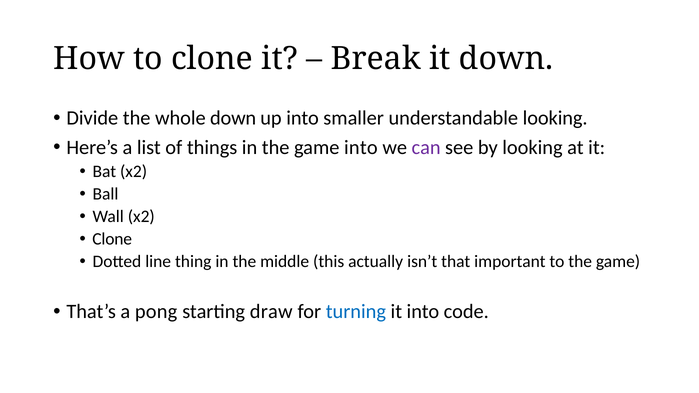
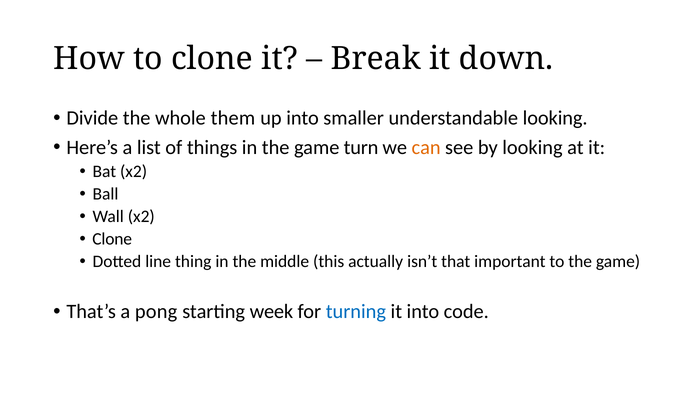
whole down: down -> them
game into: into -> turn
can colour: purple -> orange
draw: draw -> week
